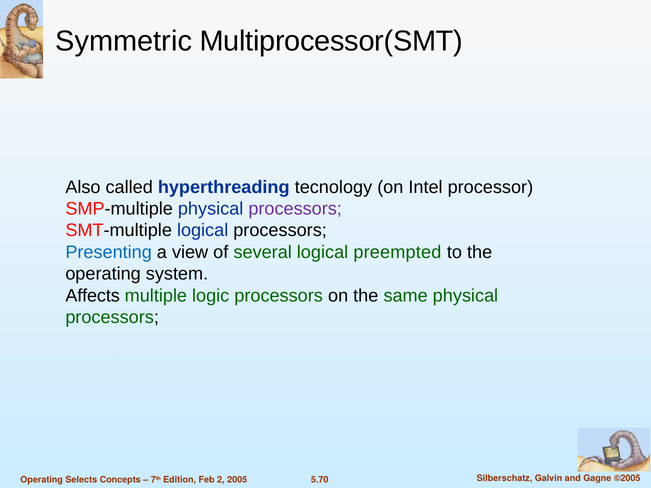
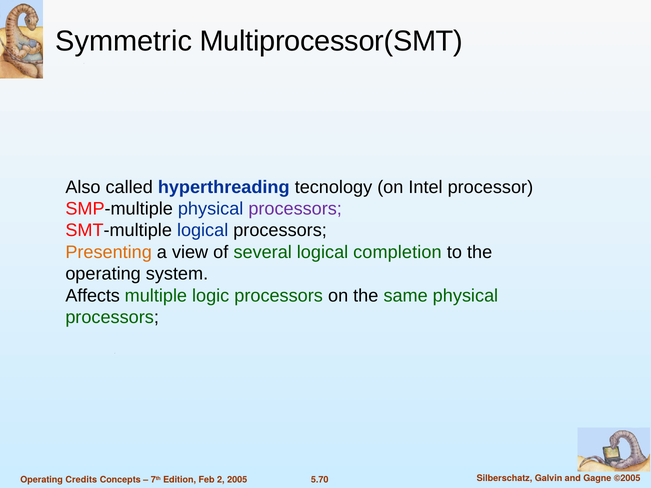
Presenting colour: blue -> orange
preempted: preempted -> completion
Selects: Selects -> Credits
